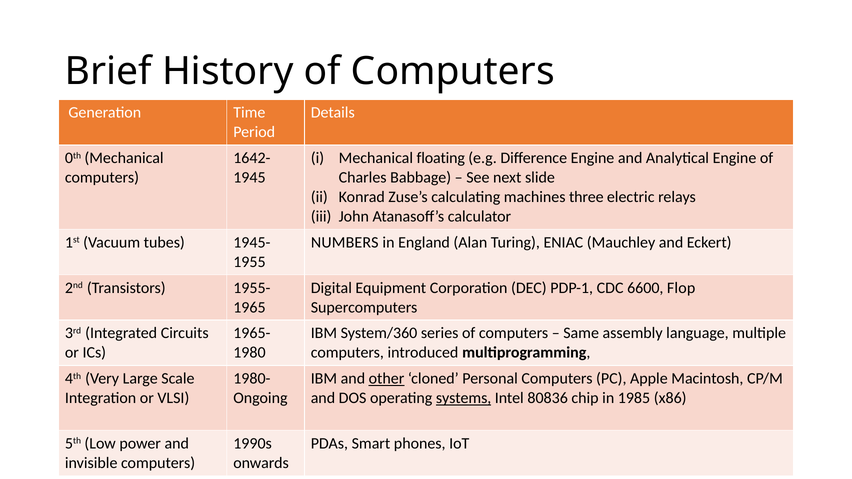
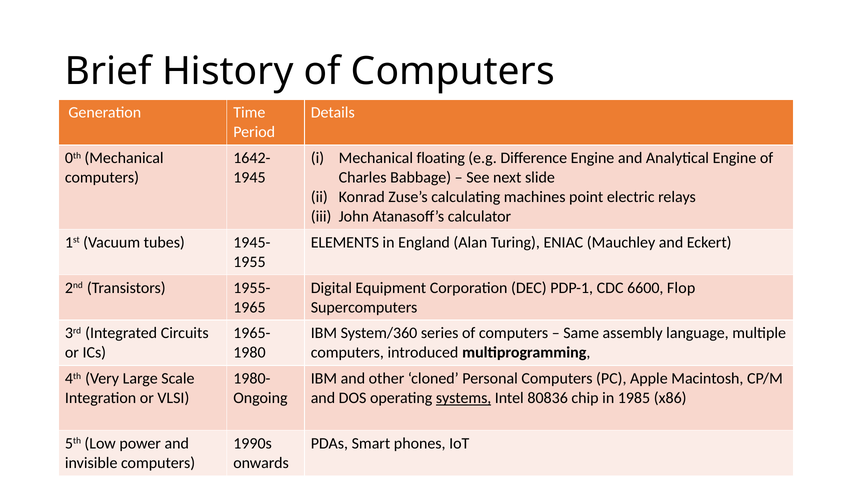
three: three -> point
NUMBERS: NUMBERS -> ELEMENTS
other underline: present -> none
